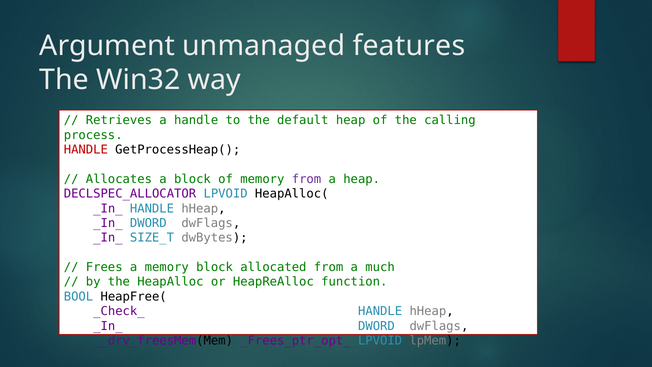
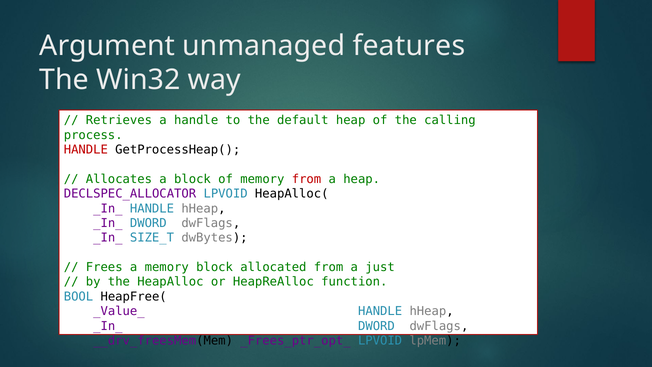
from at (306, 179) colour: purple -> red
much: much -> just
_Check_: _Check_ -> _Value_
